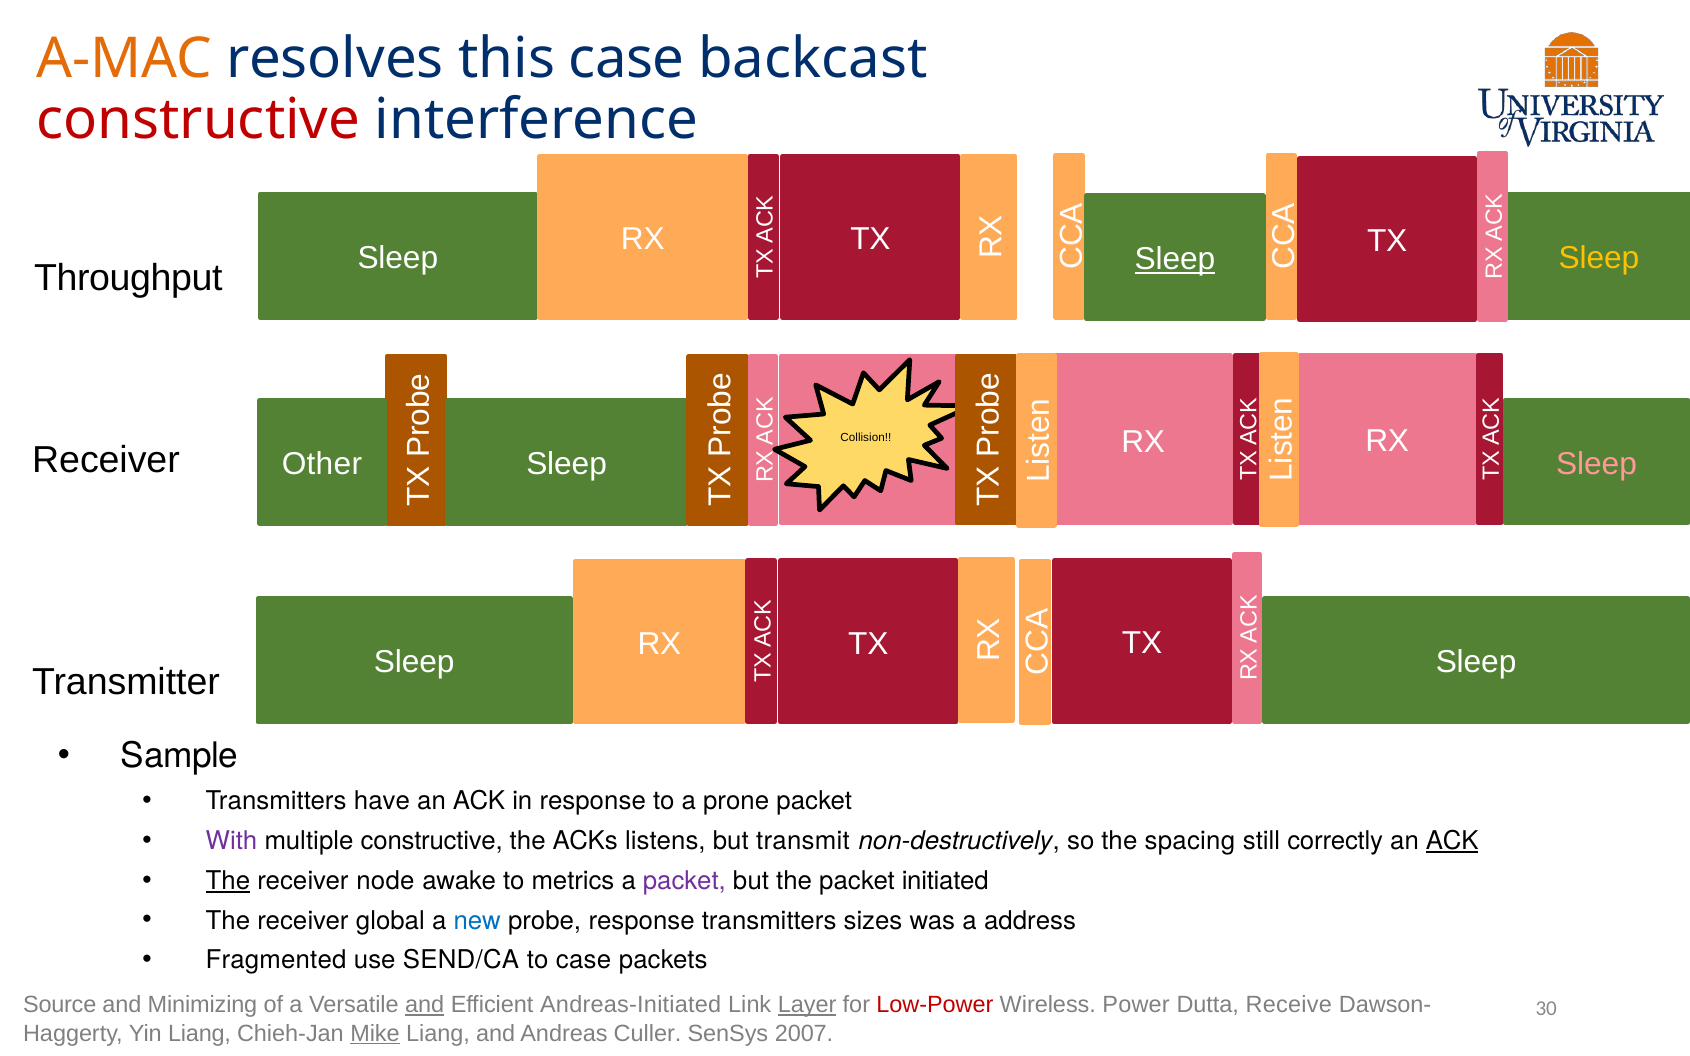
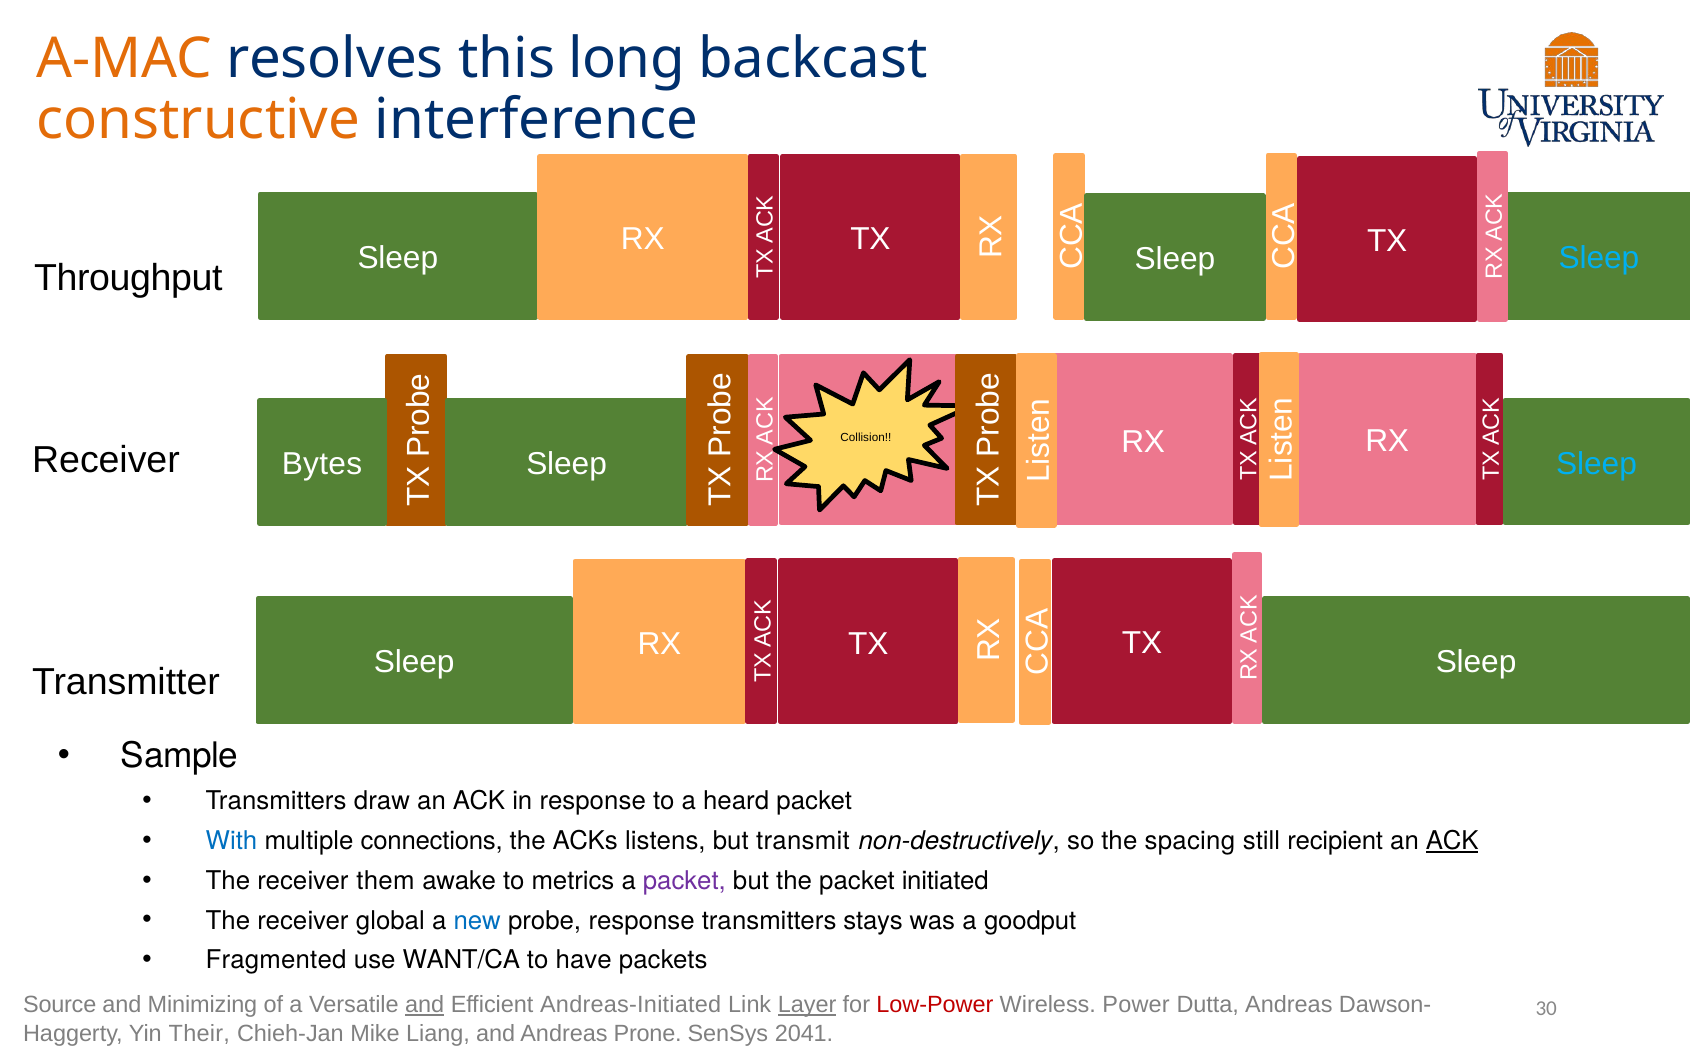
this case: case -> long
constructive at (198, 120) colour: red -> orange
Sleep at (1599, 258) colour: yellow -> light blue
Sleep at (1175, 260) underline: present -> none
Sleep at (1597, 464) colour: pink -> light blue
Other: Other -> Bytes
have: have -> draw
prone: prone -> heard
With colour: purple -> blue
multiple constructive: constructive -> connections
correctly: correctly -> recipient
The at (228, 881) underline: present -> none
node: node -> them
sizes: sizes -> stays
address: address -> goodput
SEND/CA: SEND/CA -> WANT/CA
to case: case -> have
Dutta Receive: Receive -> Andreas
Yin Liang: Liang -> Their
Mike underline: present -> none
Culler: Culler -> Prone
2007: 2007 -> 2041
